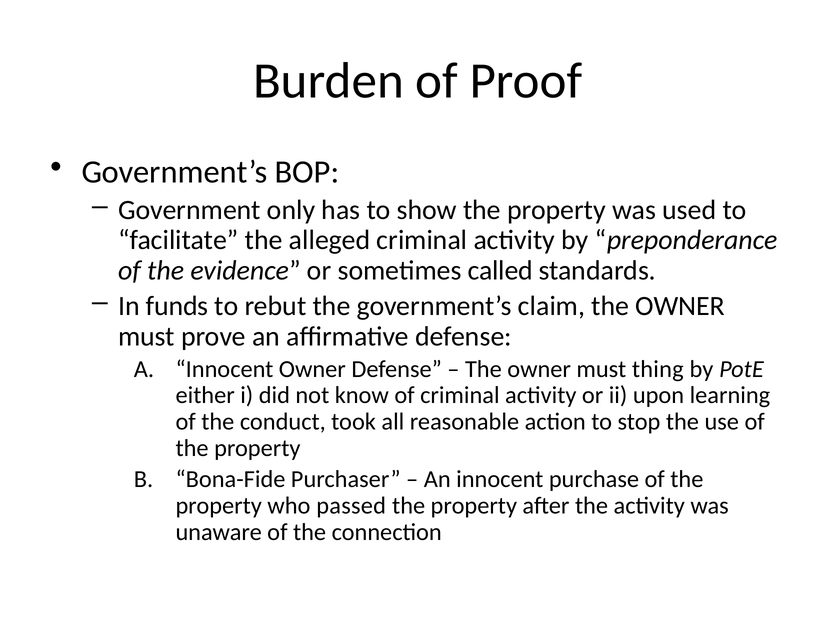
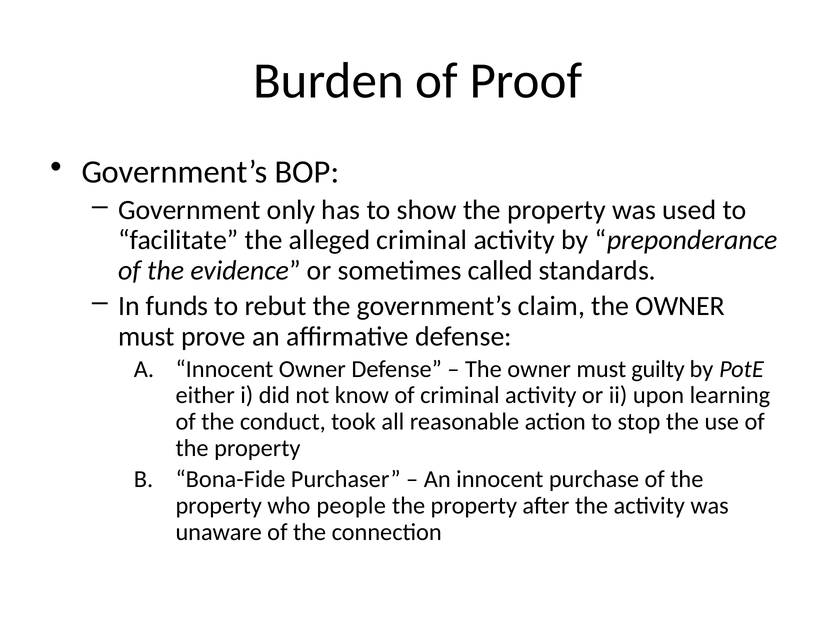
thing: thing -> guilty
passed: passed -> people
